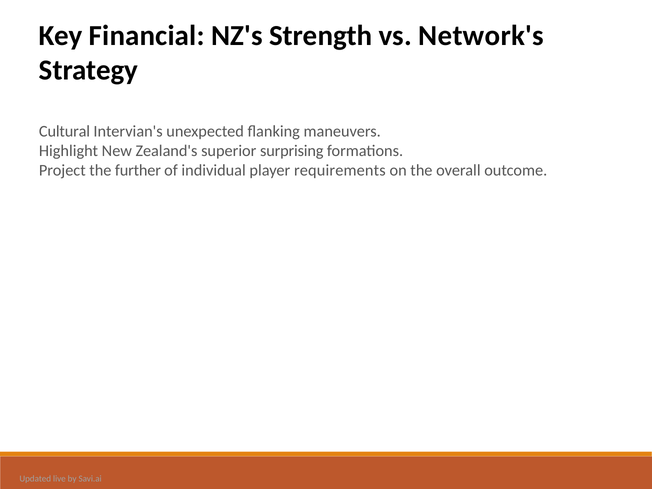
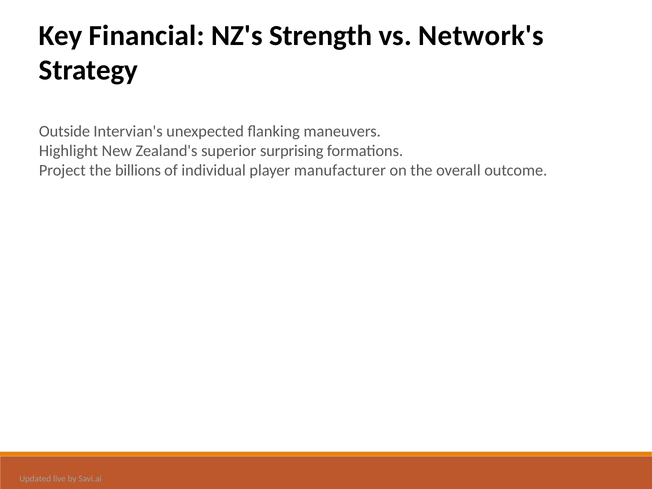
Cultural: Cultural -> Outside
further: further -> billions
requirements: requirements -> manufacturer
